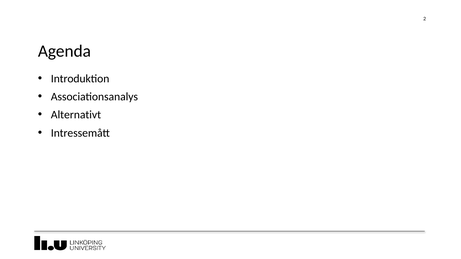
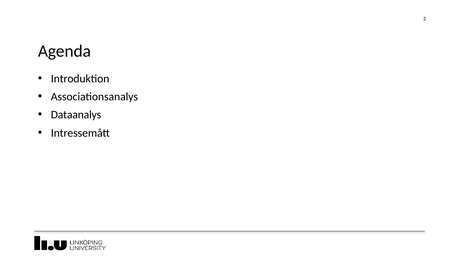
Alternativt: Alternativt -> Dataanalys
